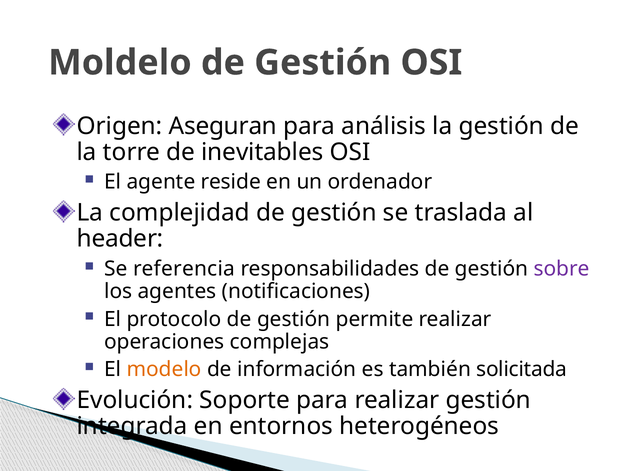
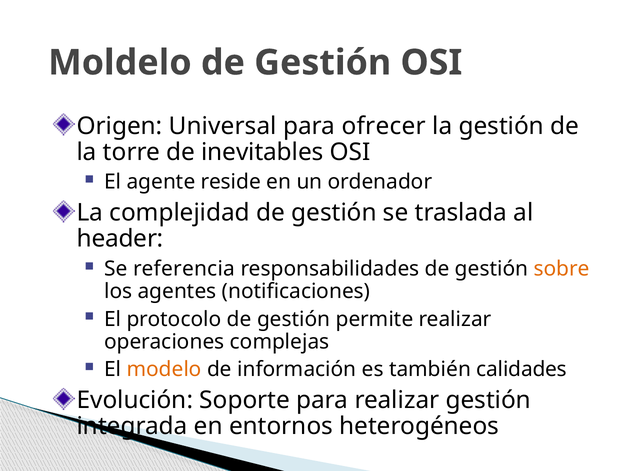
Aseguran: Aseguran -> Universal
análisis: análisis -> ofrecer
sobre colour: purple -> orange
solicitada: solicitada -> calidades
